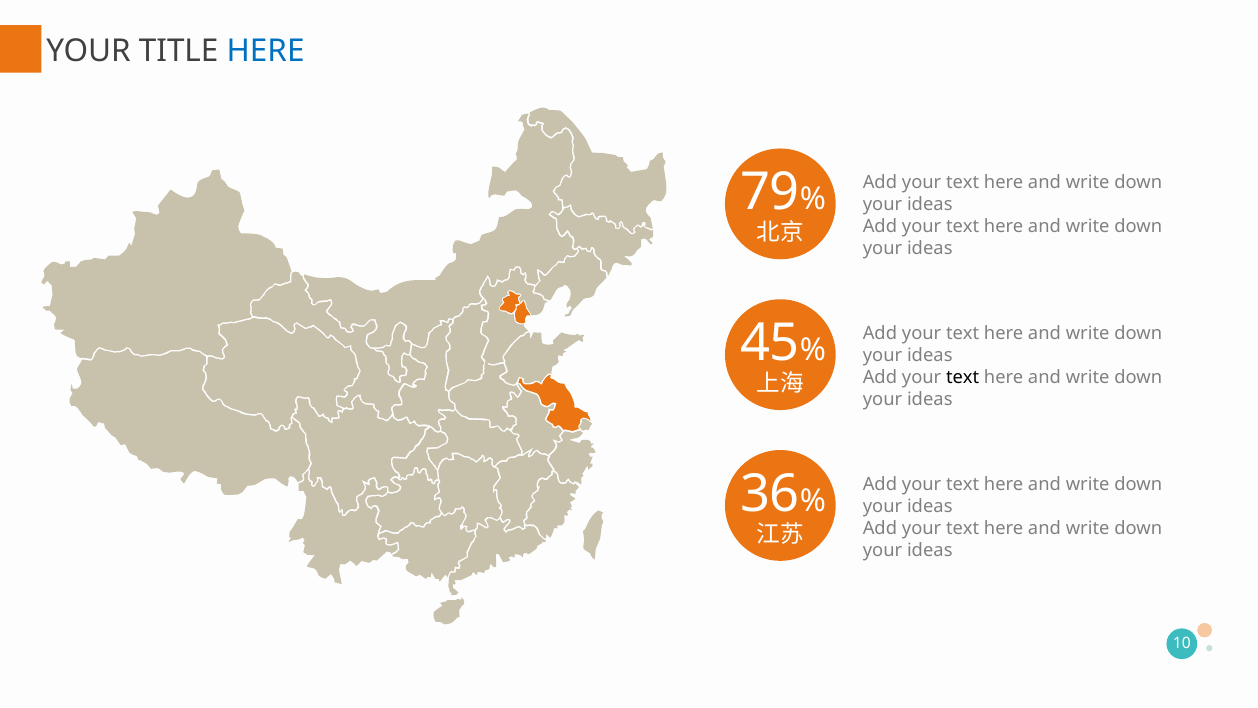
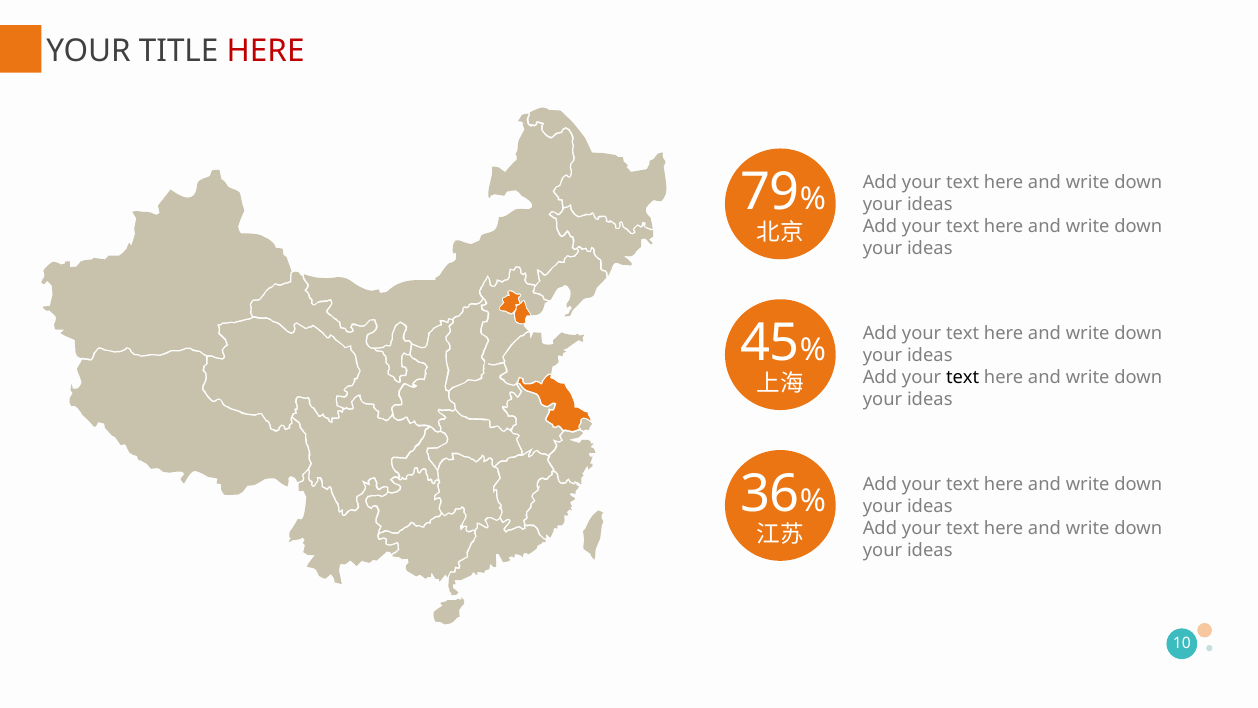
HERE at (266, 51) colour: blue -> red
